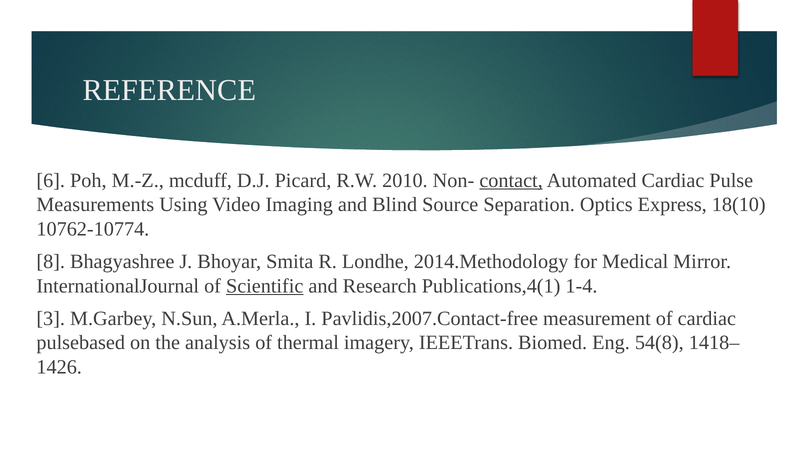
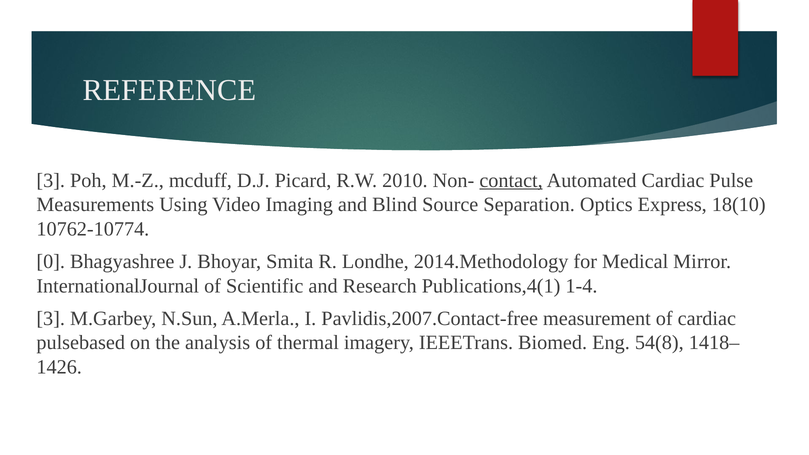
6 at (51, 180): 6 -> 3
8: 8 -> 0
Scientific underline: present -> none
